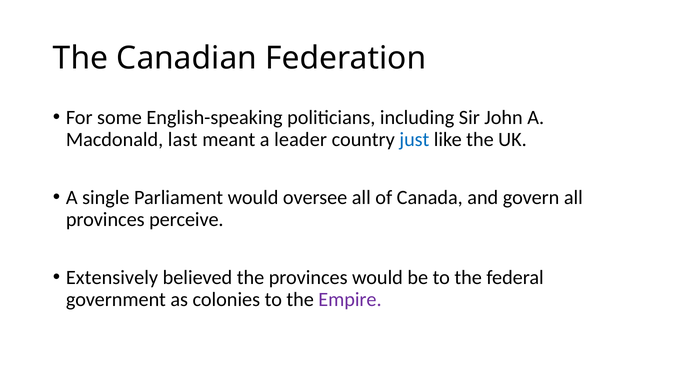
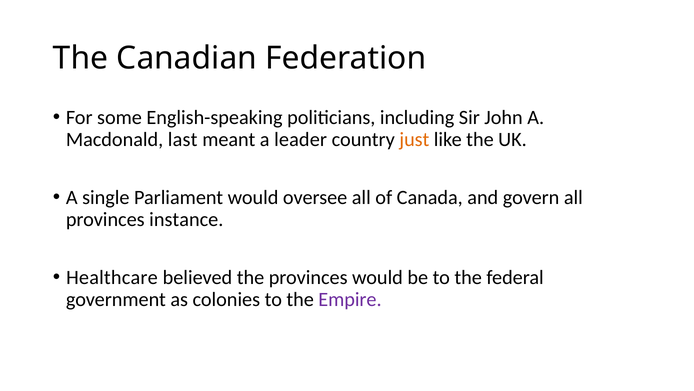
just colour: blue -> orange
perceive: perceive -> instance
Extensively: Extensively -> Healthcare
